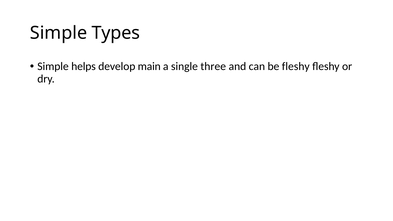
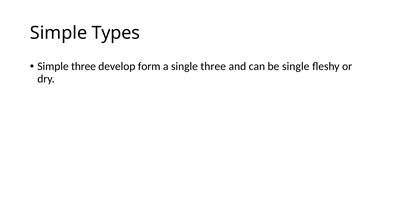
Simple helps: helps -> three
main: main -> form
be fleshy: fleshy -> single
